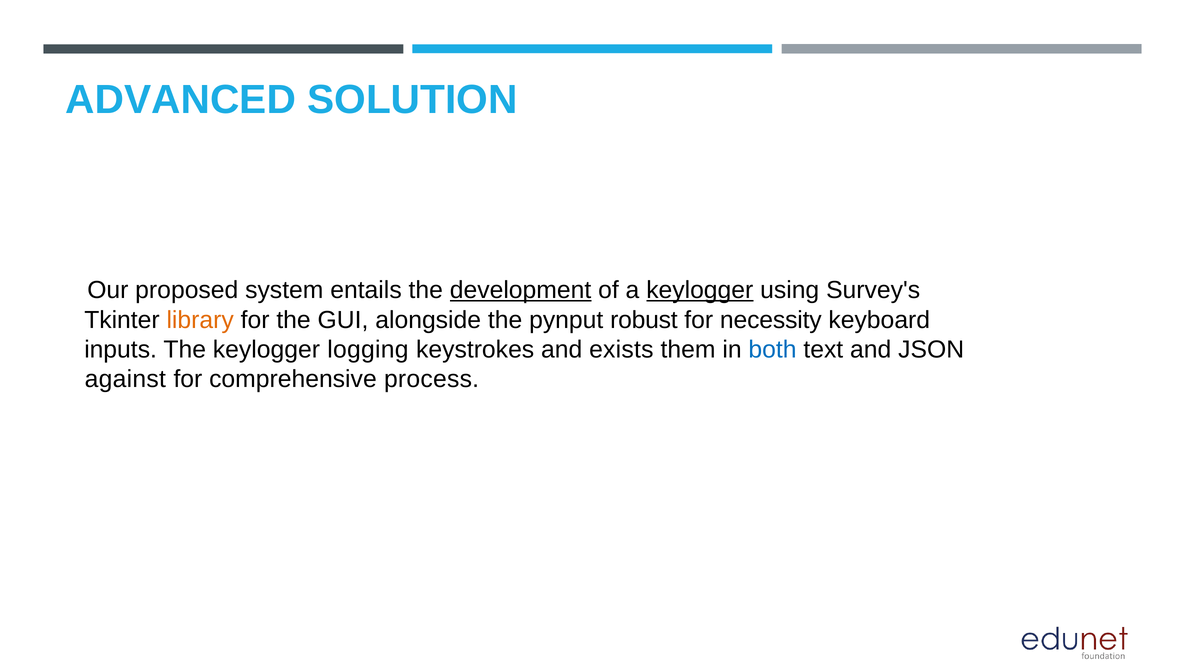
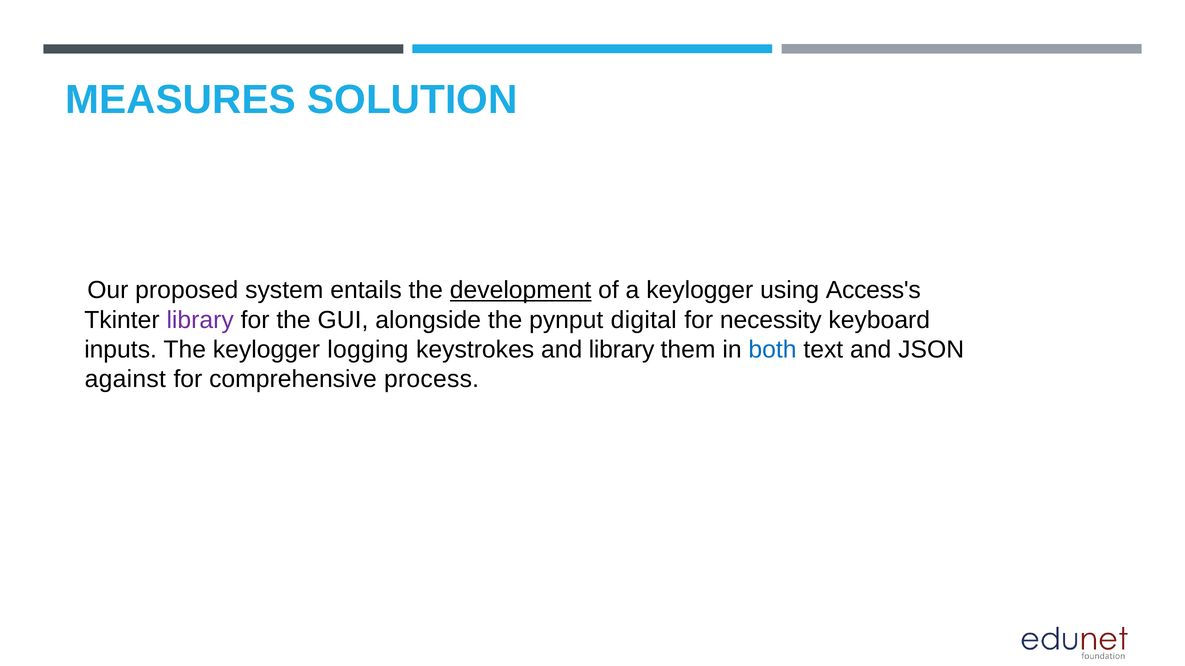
ADVANCED: ADVANCED -> MEASURES
keylogger at (700, 291) underline: present -> none
Survey's: Survey's -> Access's
library at (200, 320) colour: orange -> purple
robust: robust -> digital
and exists: exists -> library
